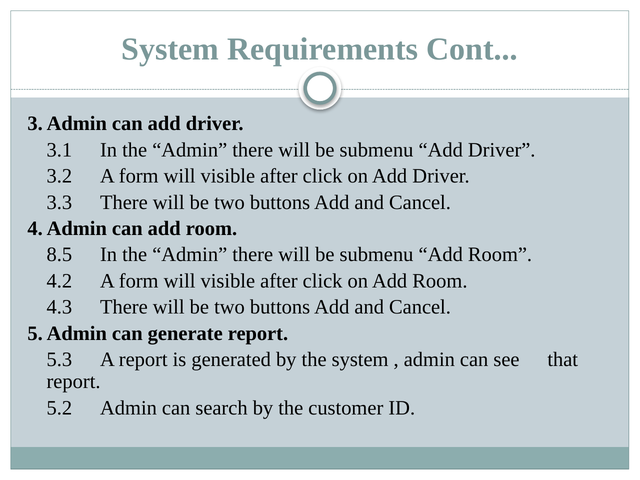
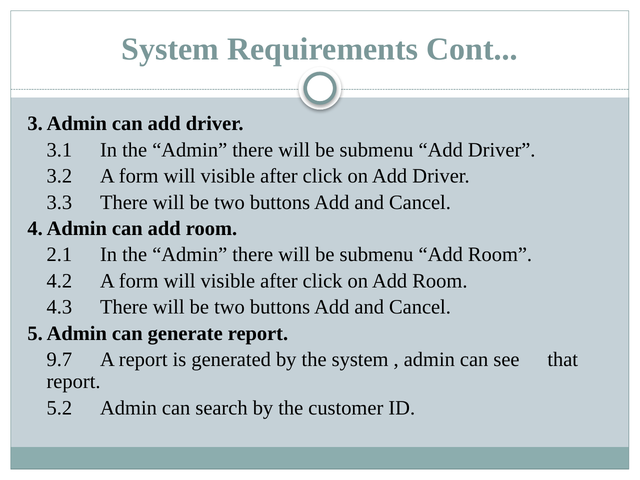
8.5: 8.5 -> 2.1
5.3: 5.3 -> 9.7
